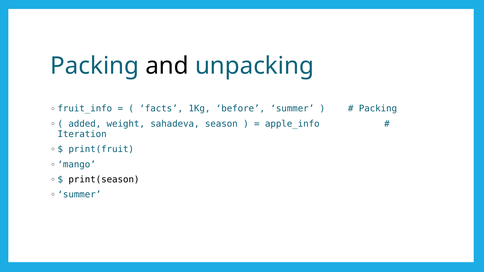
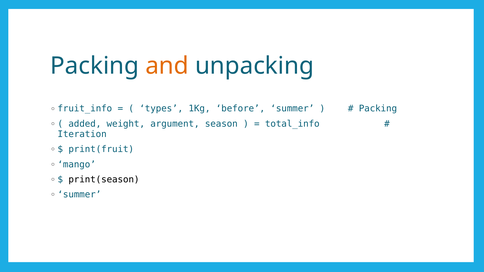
and colour: black -> orange
facts: facts -> types
sahadeva: sahadeva -> argument
apple_info: apple_info -> total_info
